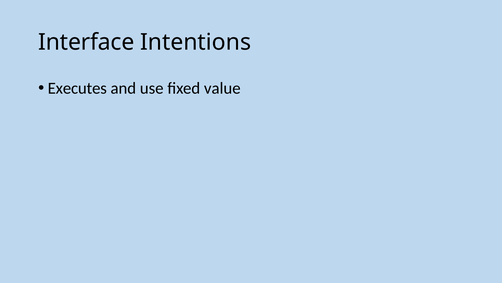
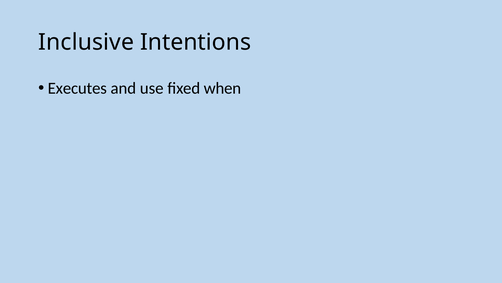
Interface: Interface -> Inclusive
value: value -> when
